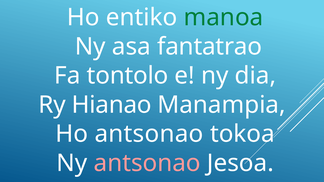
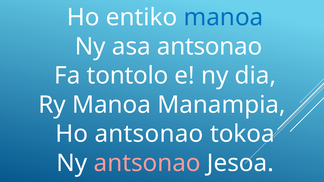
manoa at (223, 17) colour: green -> blue
asa fantatrao: fantatrao -> antsonao
Ry Hianao: Hianao -> Manoa
